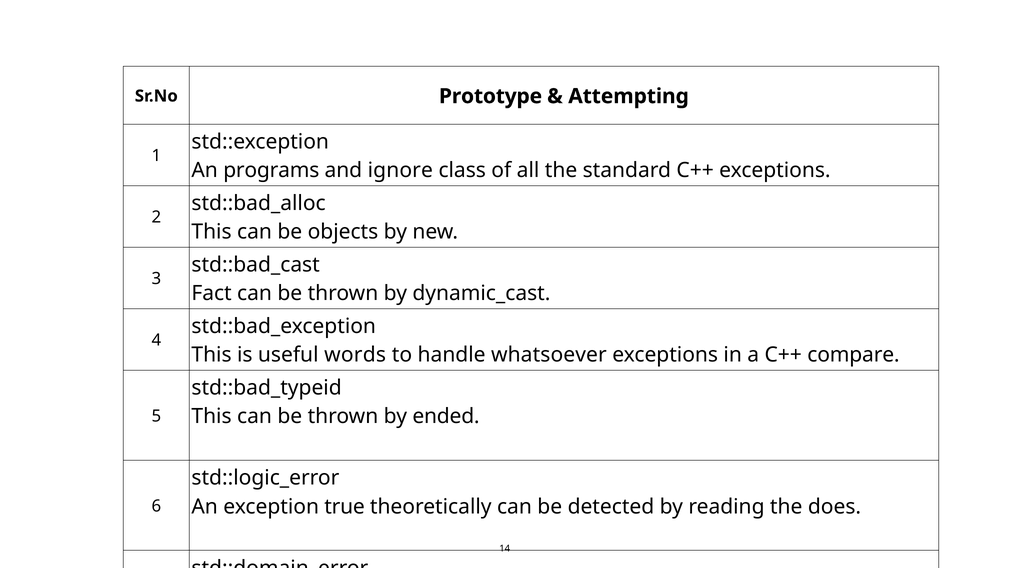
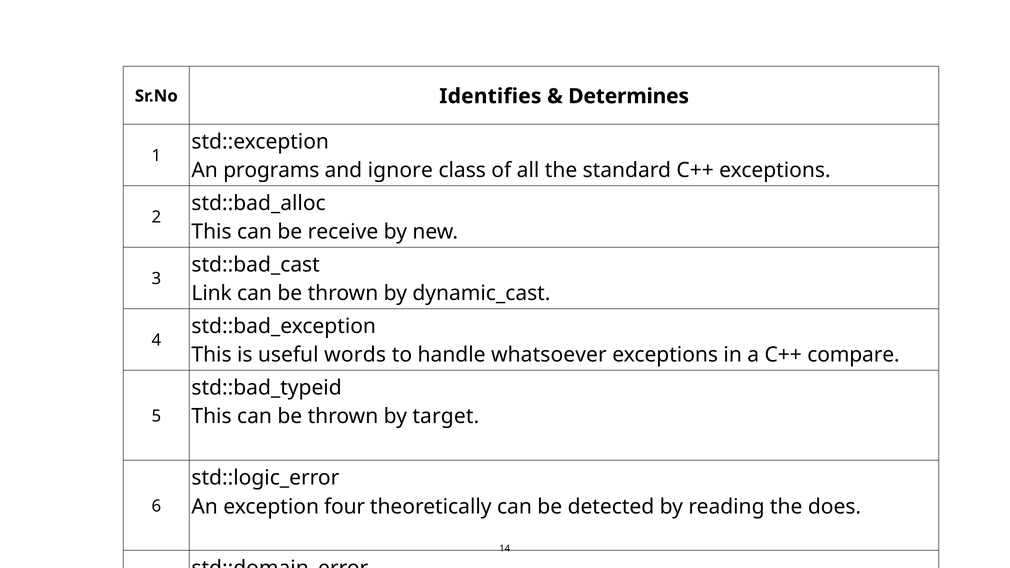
Prototype: Prototype -> Identifies
Attempting: Attempting -> Determines
objects: objects -> receive
Fact: Fact -> Link
ended: ended -> target
true: true -> four
